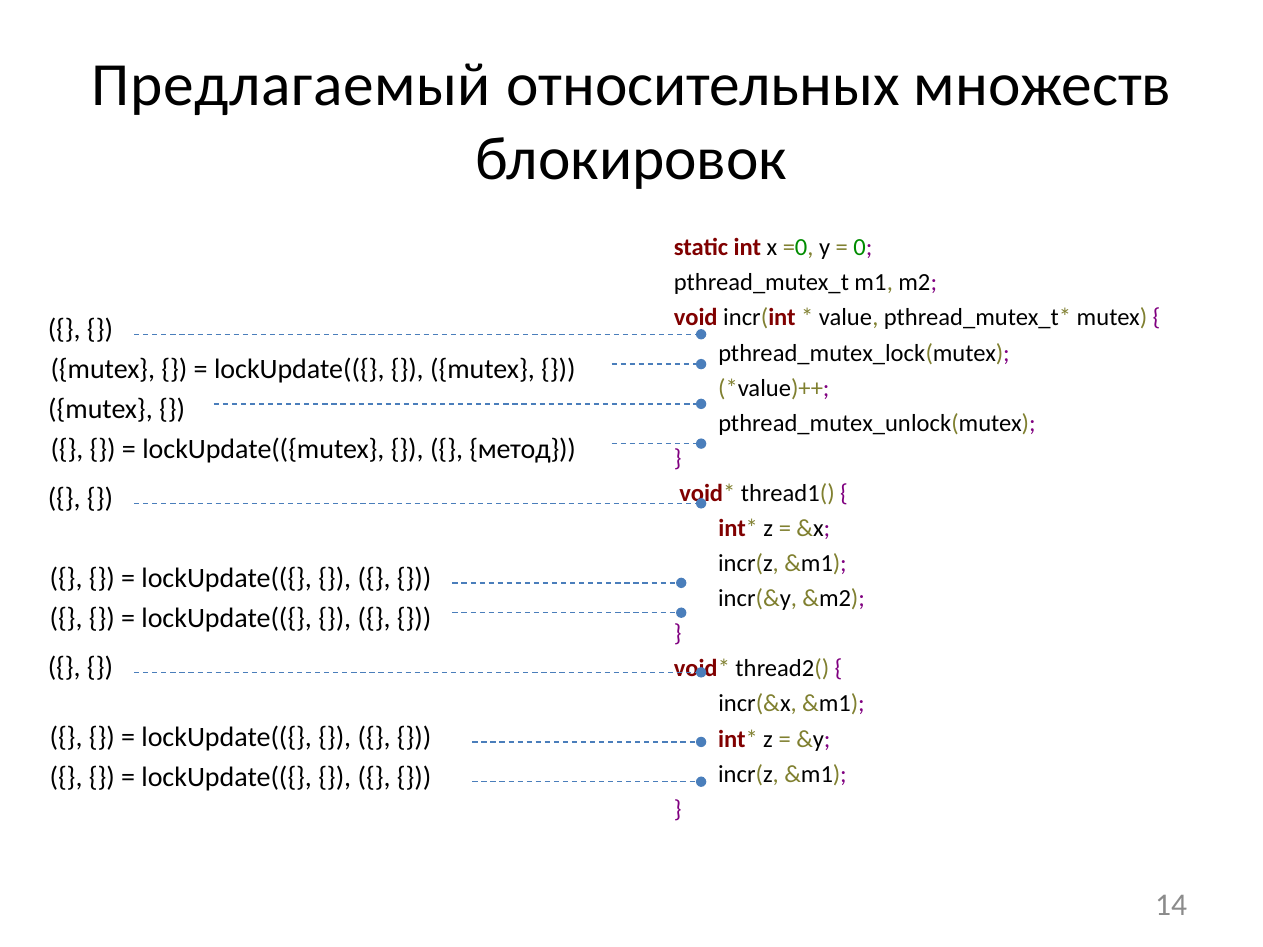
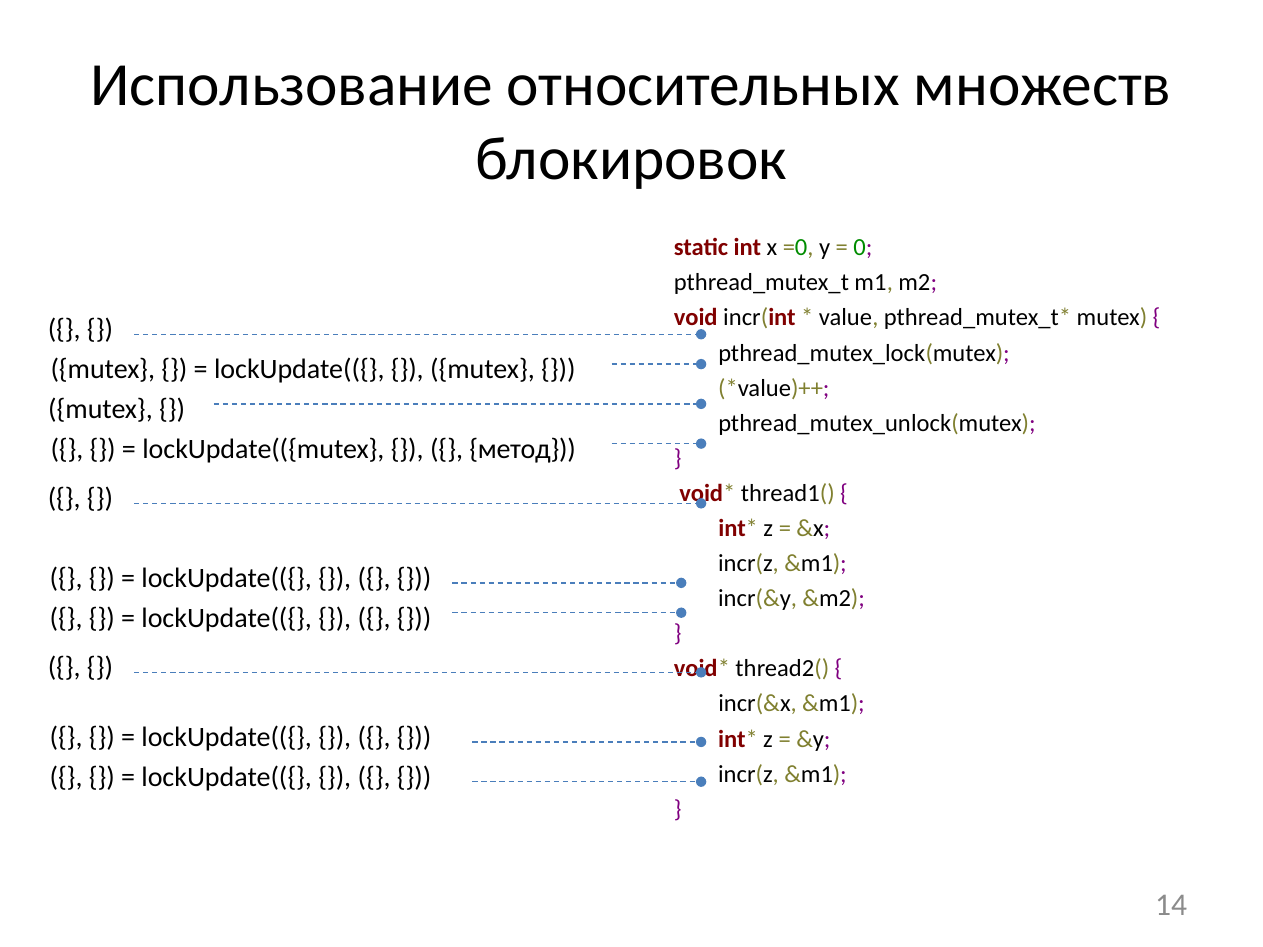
Предлагаемый: Предлагаемый -> Использование
